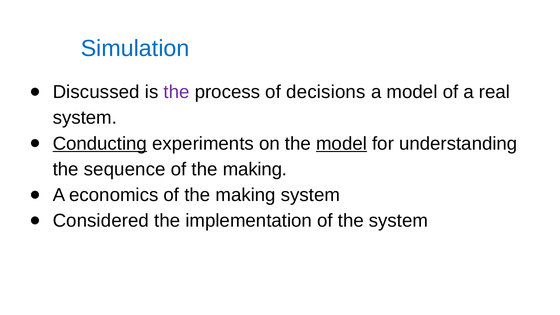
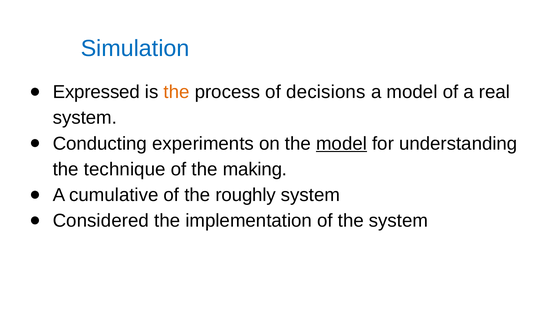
Discussed: Discussed -> Expressed
the at (177, 92) colour: purple -> orange
Conducting underline: present -> none
sequence: sequence -> technique
economics: economics -> cumulative
making at (246, 195): making -> roughly
